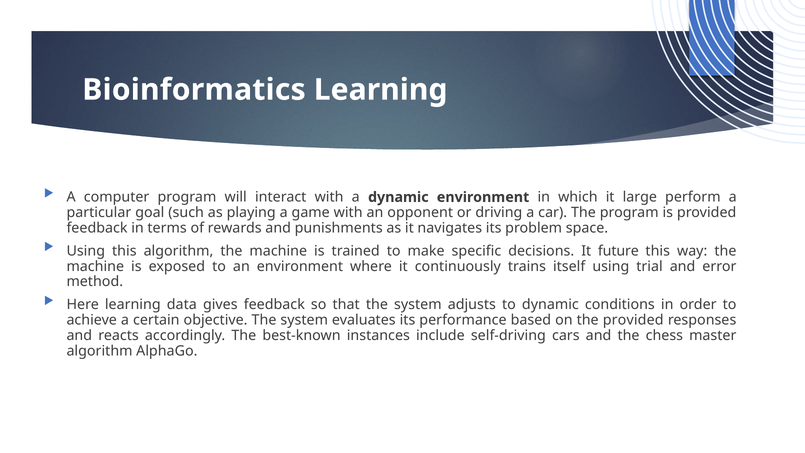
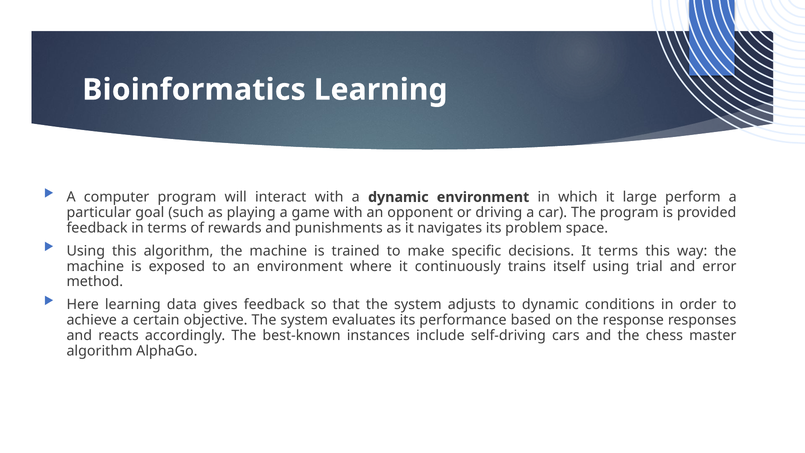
It future: future -> terms
the provided: provided -> response
